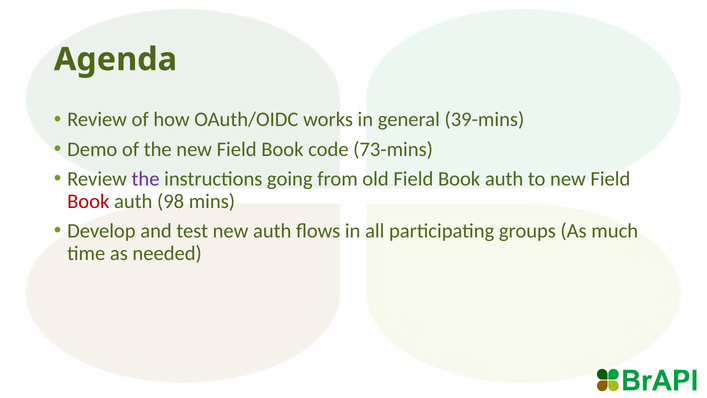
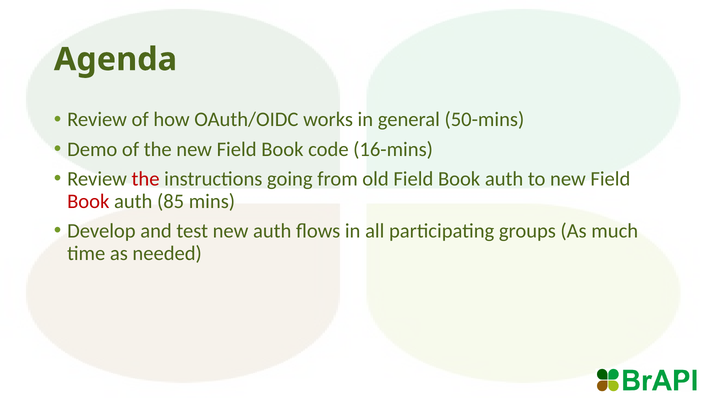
39-mins: 39-mins -> 50-mins
73-mins: 73-mins -> 16-mins
the at (146, 179) colour: purple -> red
98: 98 -> 85
